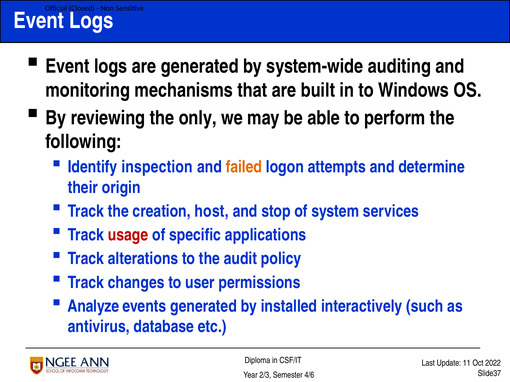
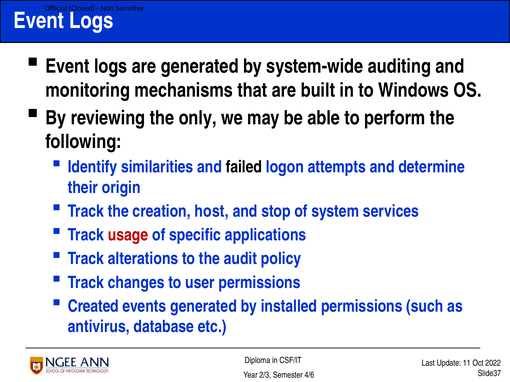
inspection: inspection -> similarities
failed colour: orange -> black
Analyze: Analyze -> Created
installed interactively: interactively -> permissions
